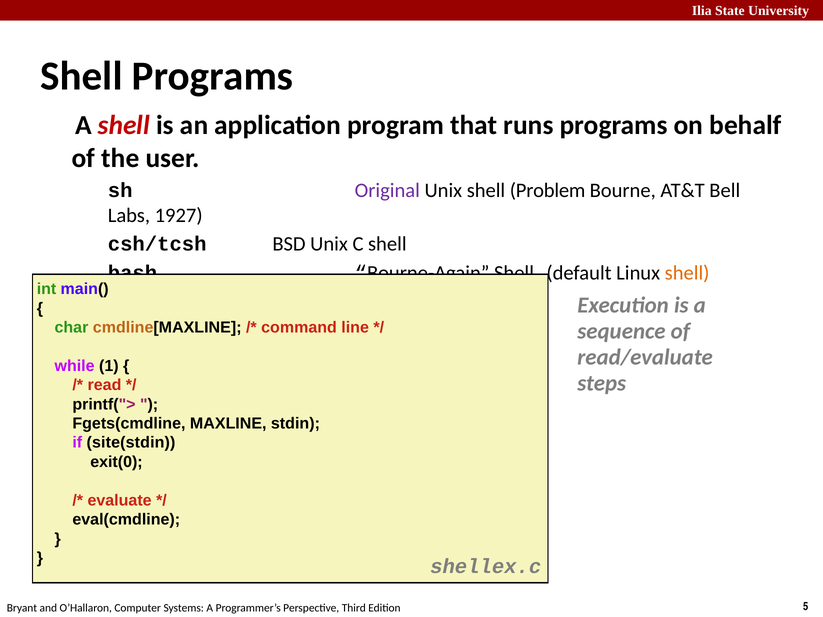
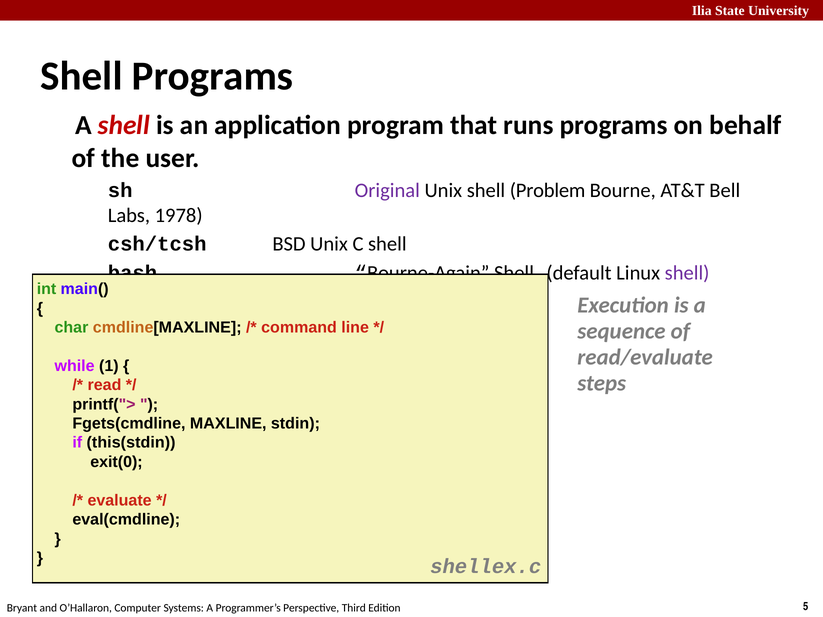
1927: 1927 -> 1978
shell at (687, 273) colour: orange -> purple
site(stdin: site(stdin -> this(stdin
